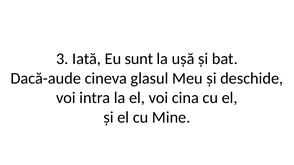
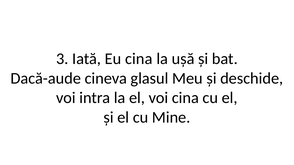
Eu sunt: sunt -> cina
